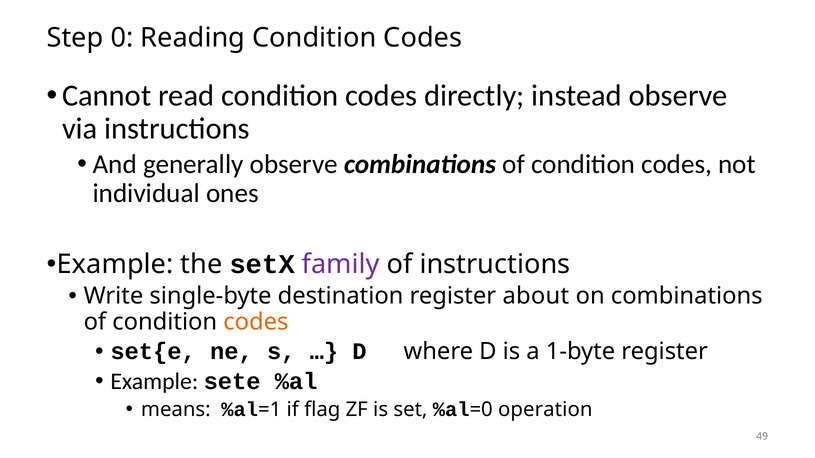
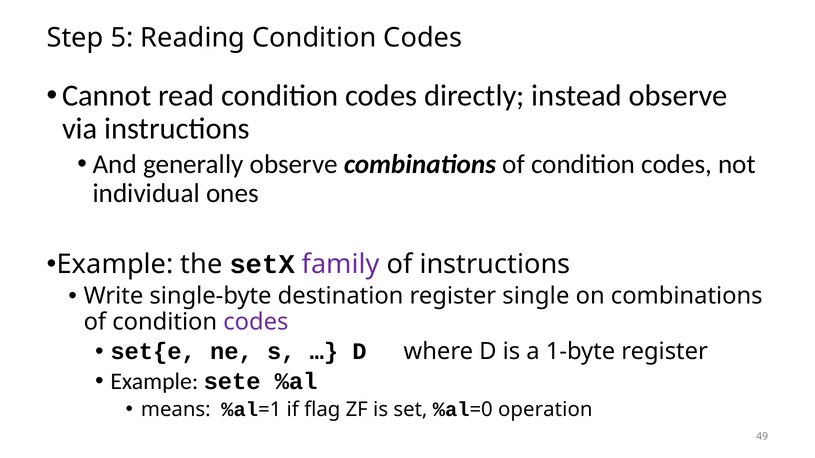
0: 0 -> 5
about: about -> single
codes at (256, 322) colour: orange -> purple
